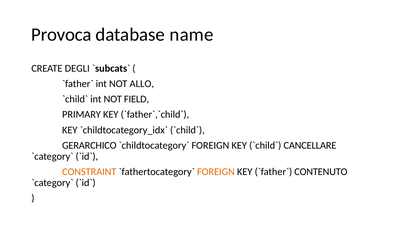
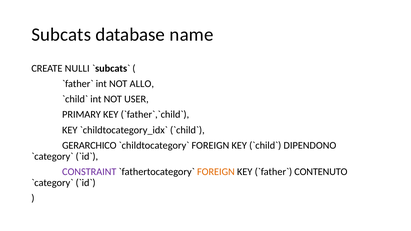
Provoca: Provoca -> Subcats
DEGLI: DEGLI -> NULLI
FIELD: FIELD -> USER
CANCELLARE: CANCELLARE -> DIPENDONO
CONSTRAINT colour: orange -> purple
